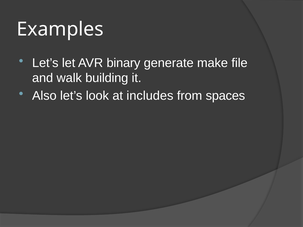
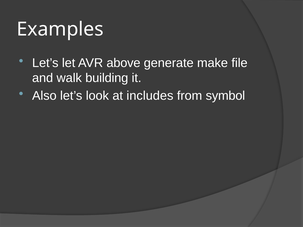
binary: binary -> above
spaces: spaces -> symbol
